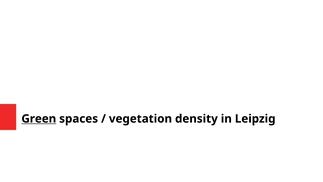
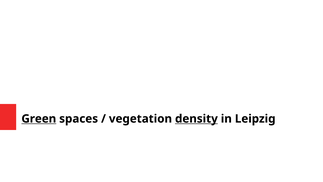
density underline: none -> present
